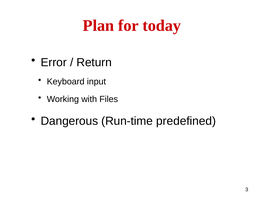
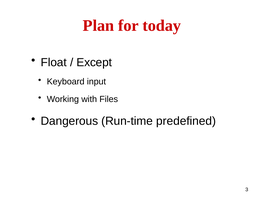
Error: Error -> Float
Return: Return -> Except
